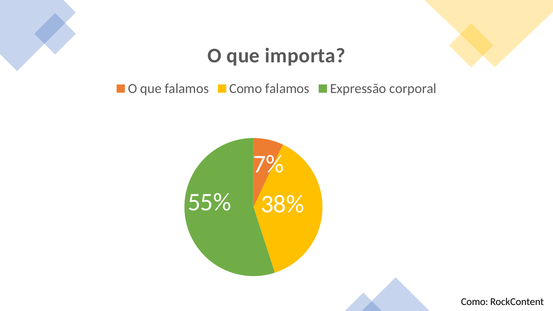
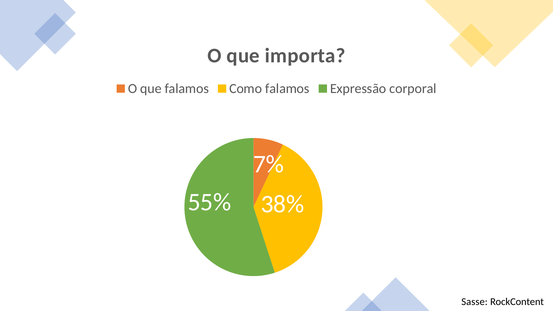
Como at (475, 302): Como -> Sasse
